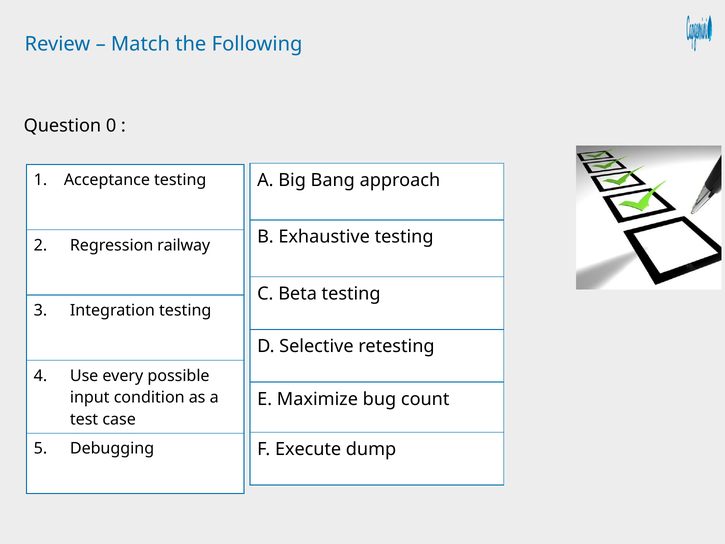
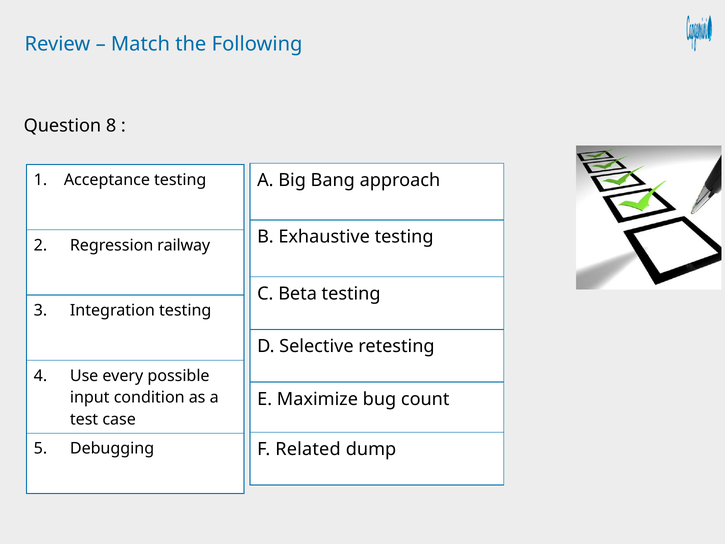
0: 0 -> 8
Execute: Execute -> Related
